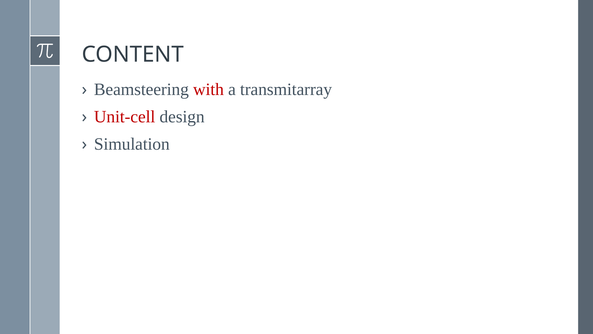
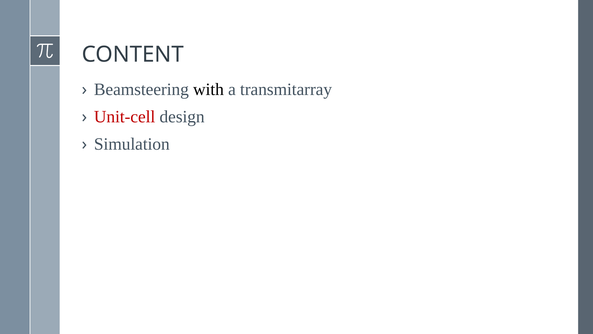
with colour: red -> black
